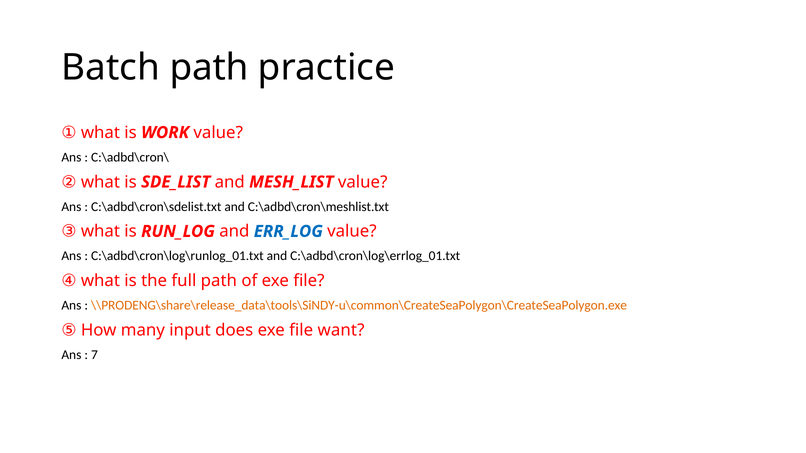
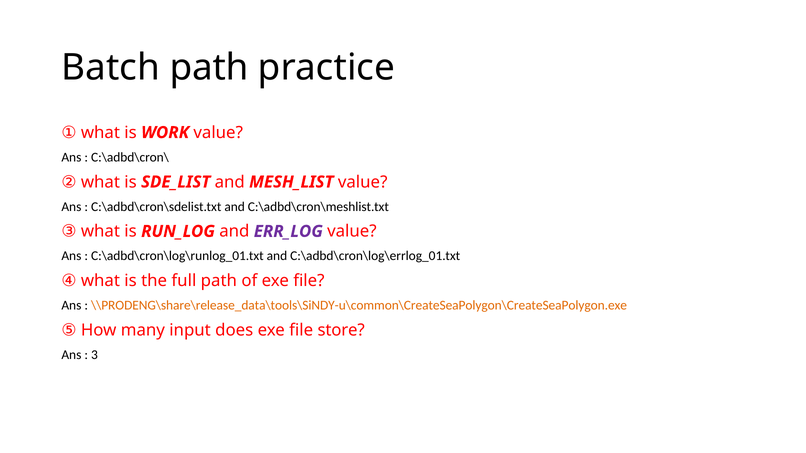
ERR_LOG colour: blue -> purple
want: want -> store
7: 7 -> 3
